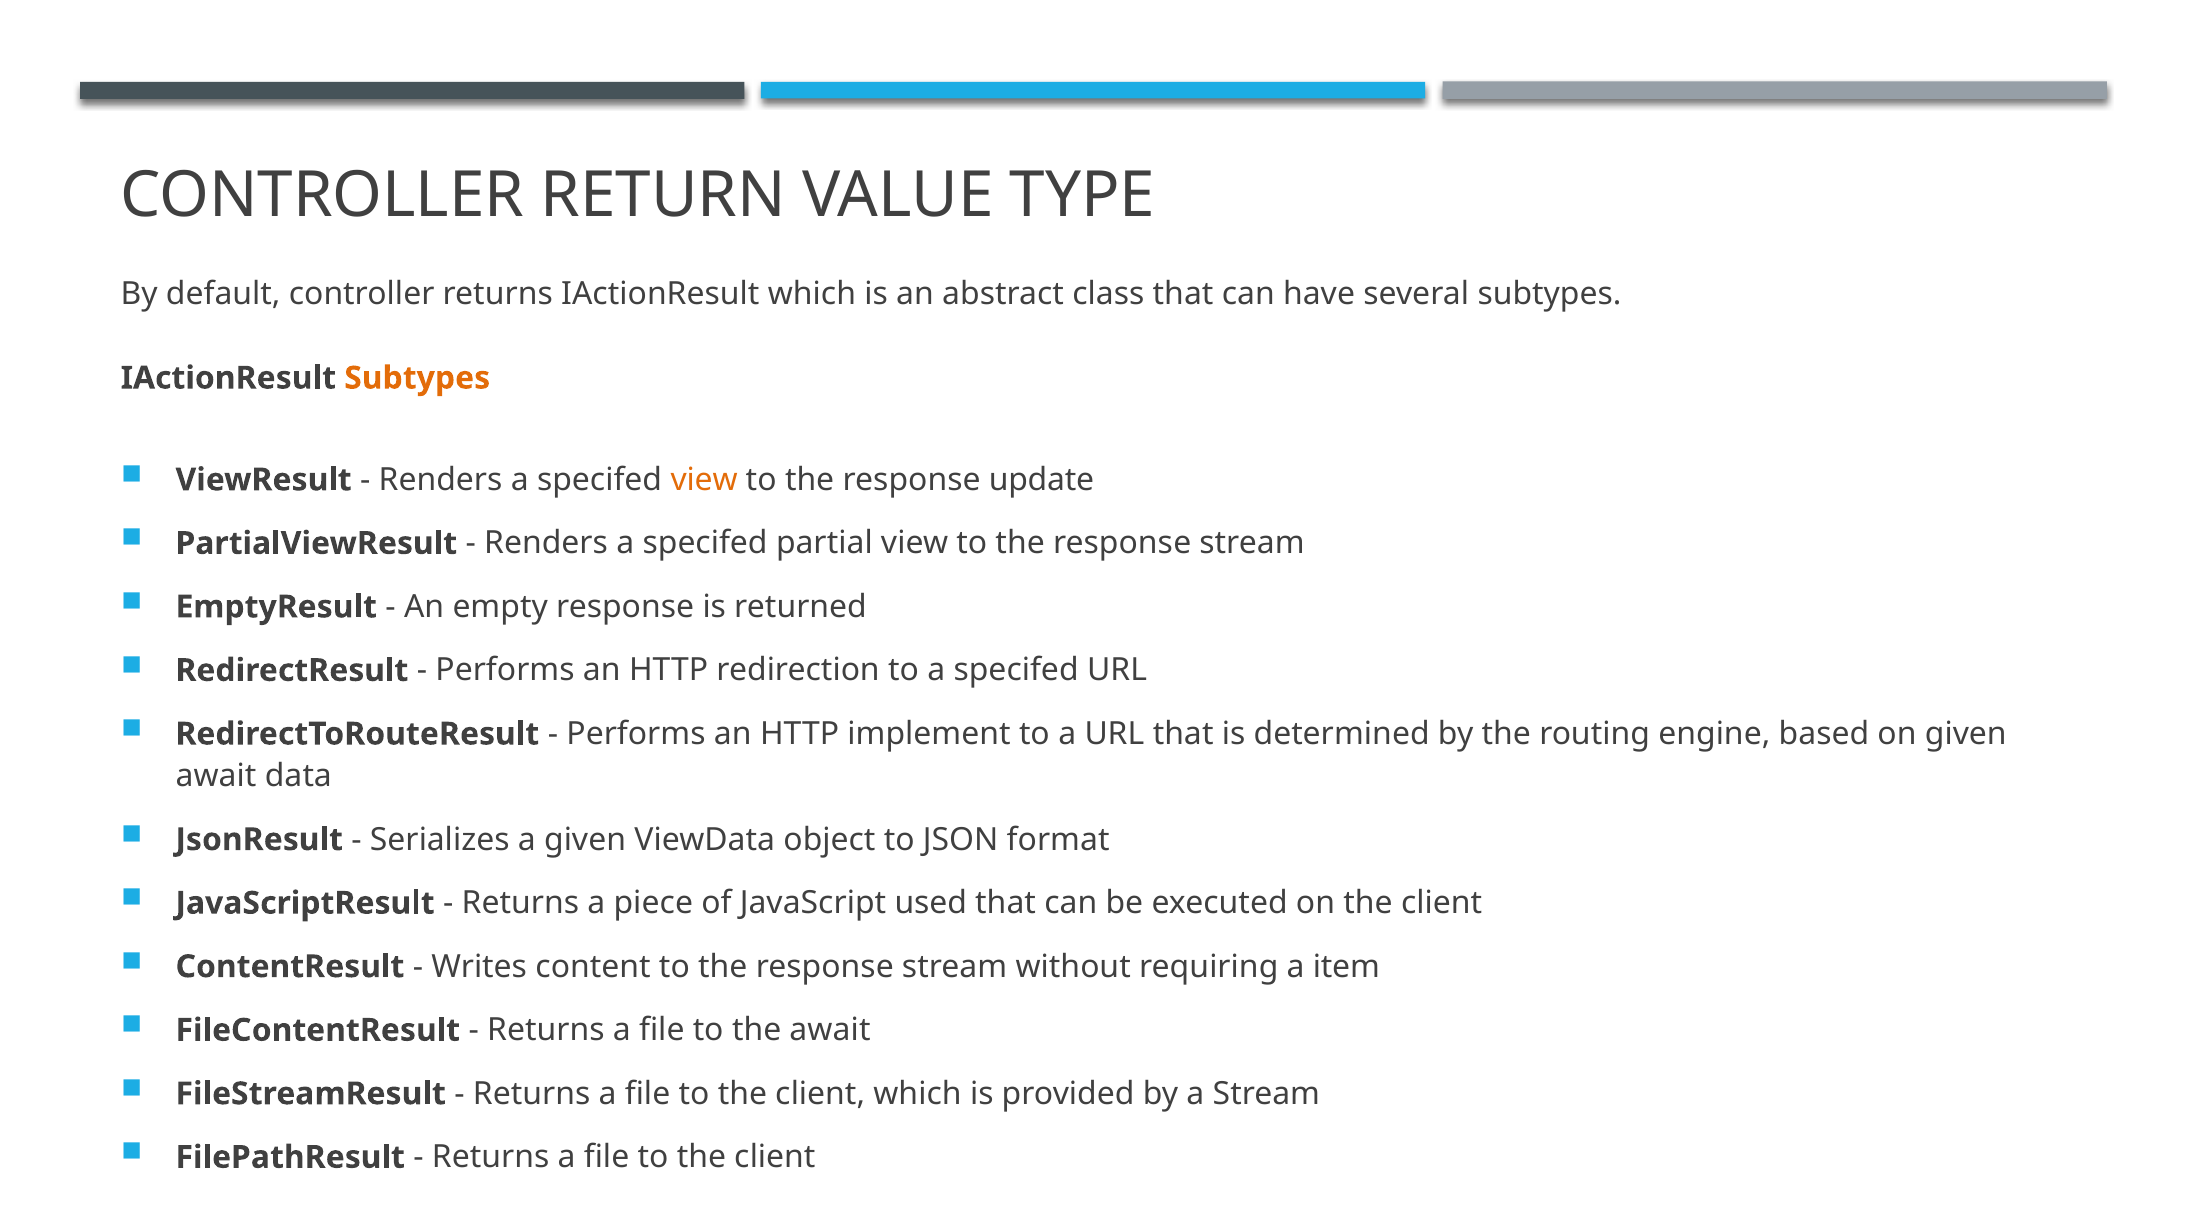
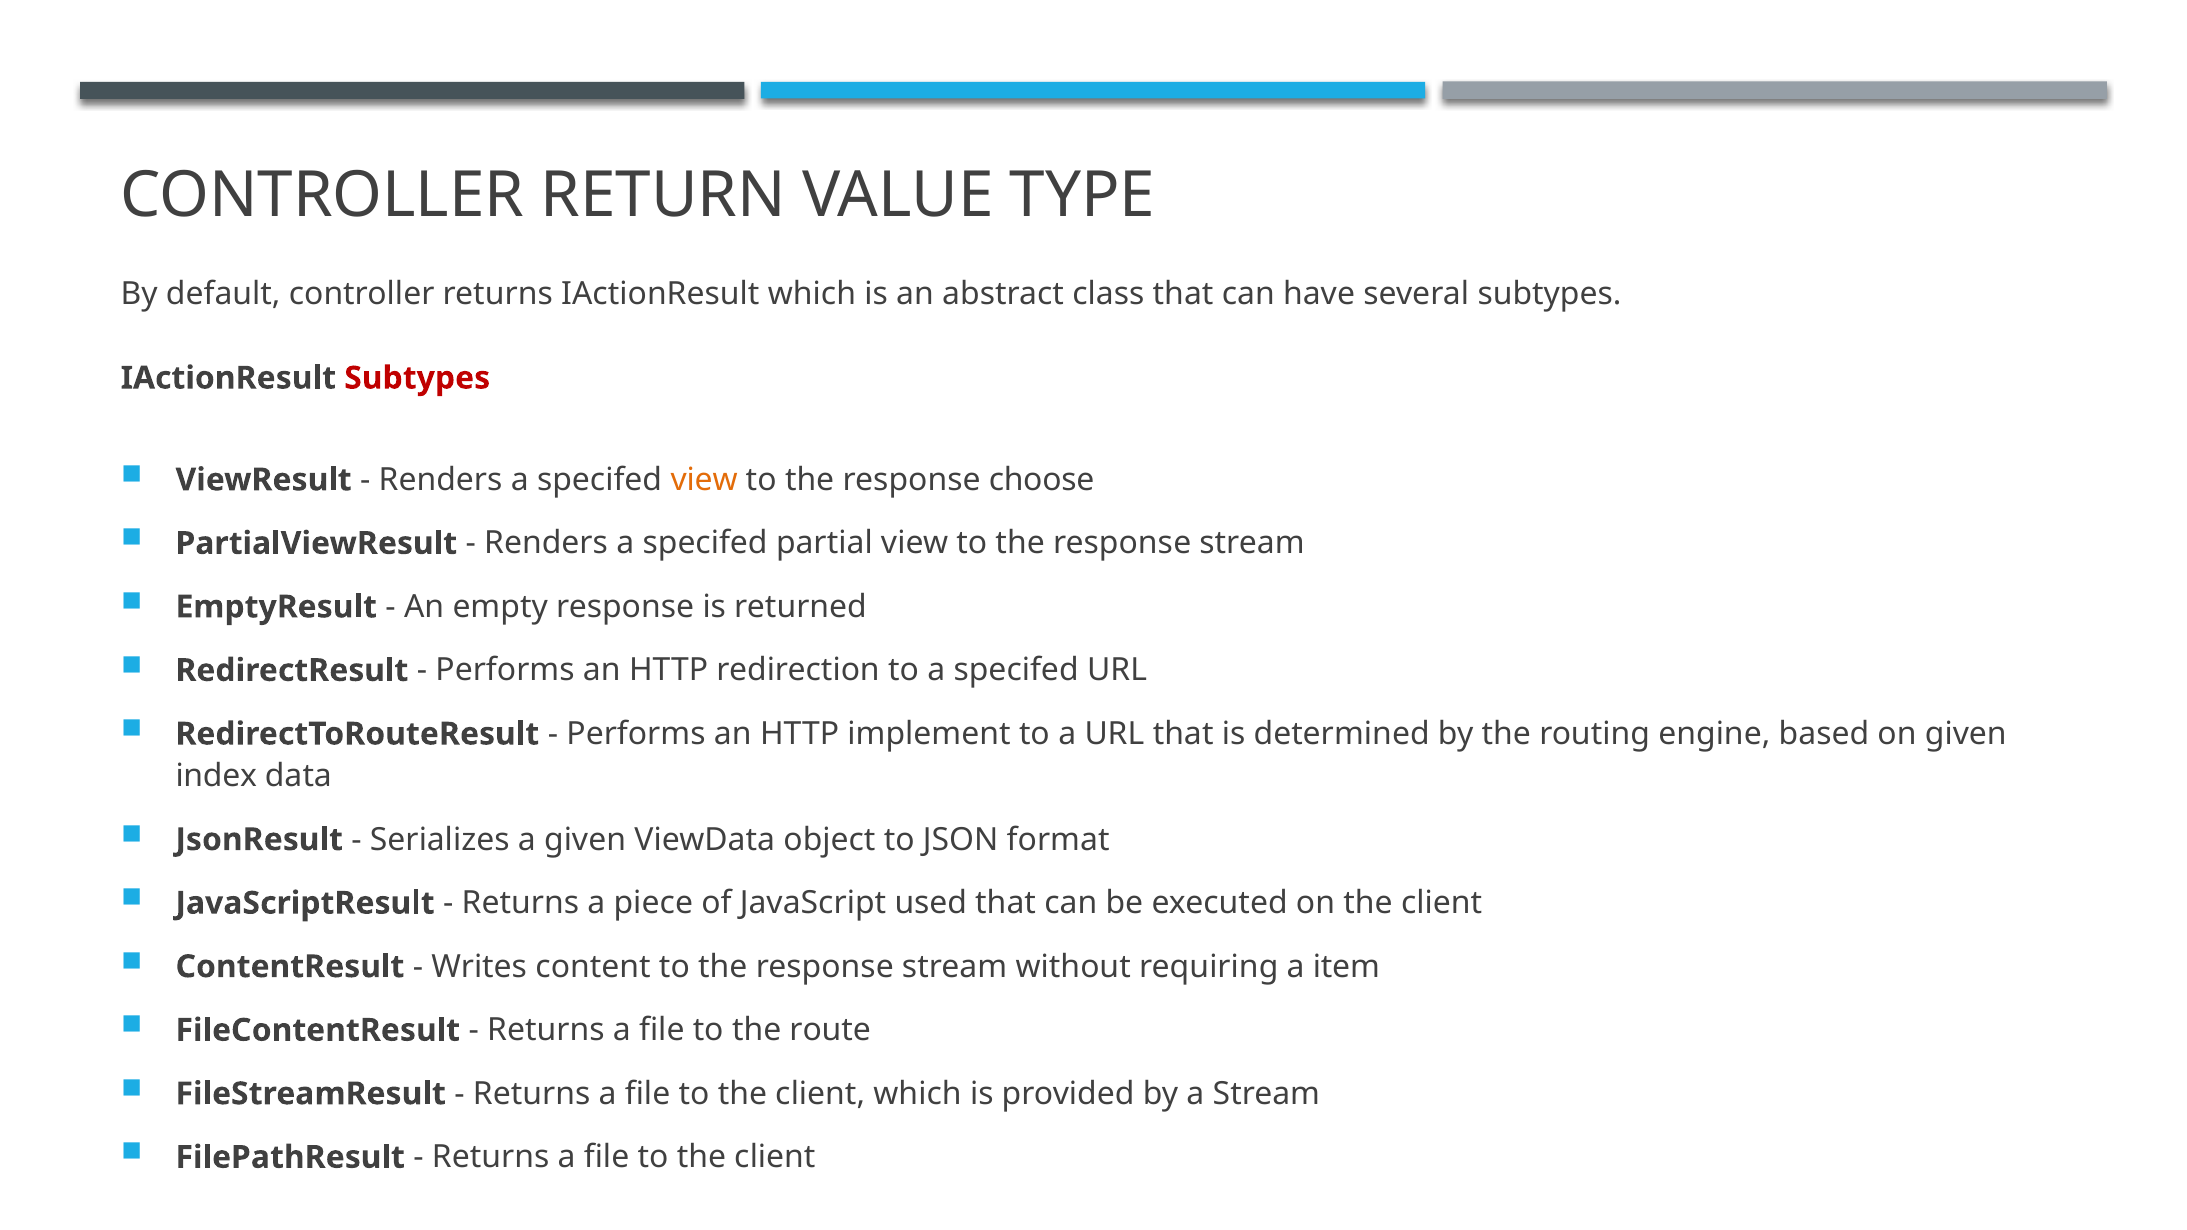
Subtypes at (417, 378) colour: orange -> red
update: update -> choose
await at (216, 776): await -> index
the await: await -> route
